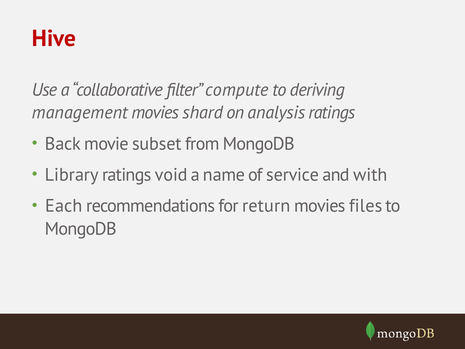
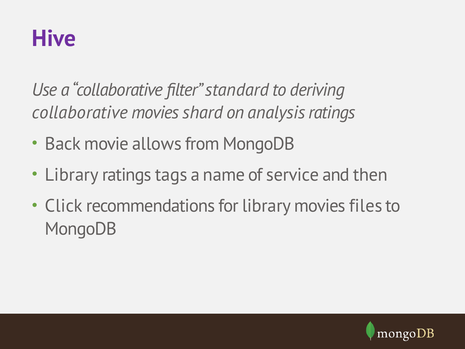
Hive colour: red -> purple
compute: compute -> standard
management at (80, 113): management -> collaborative
subset: subset -> allows
void: void -> tags
with: with -> then
Each: Each -> Click
for return: return -> library
